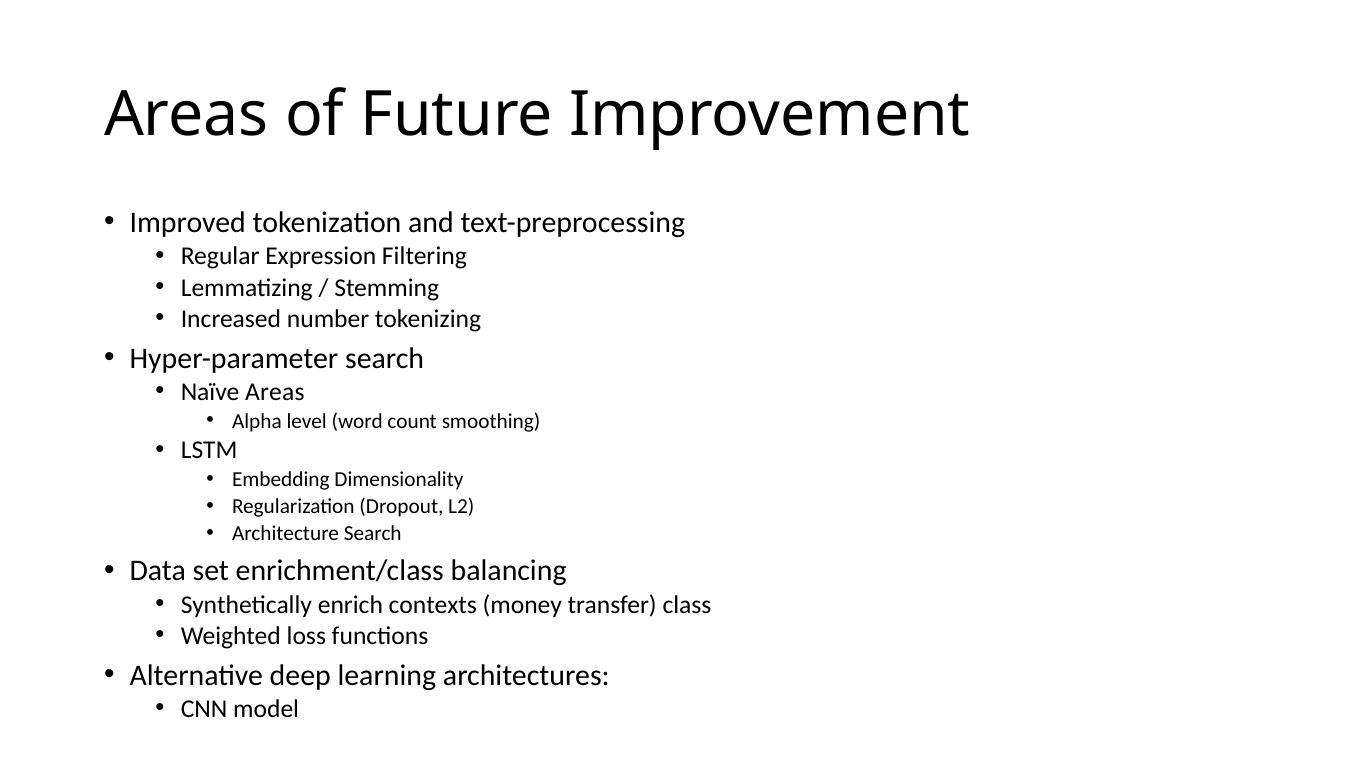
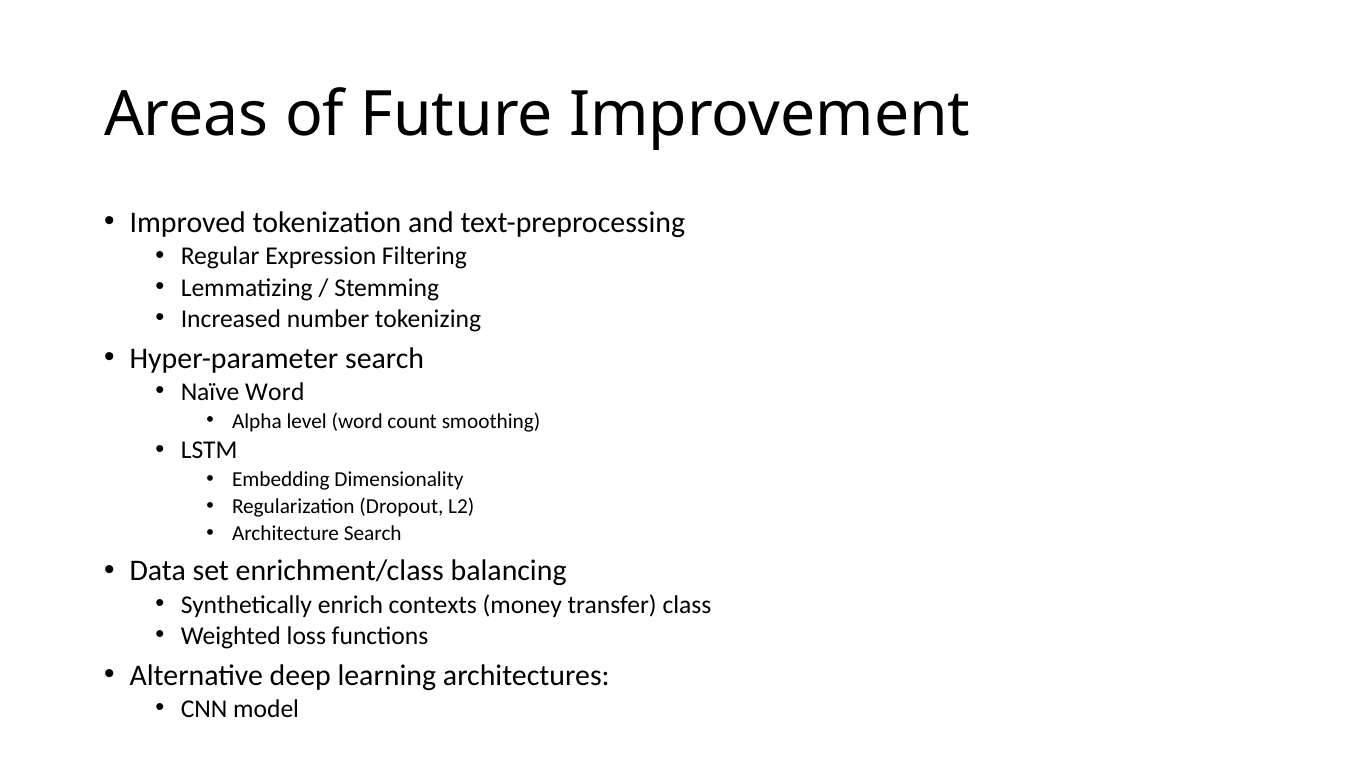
Naïve Areas: Areas -> Word
